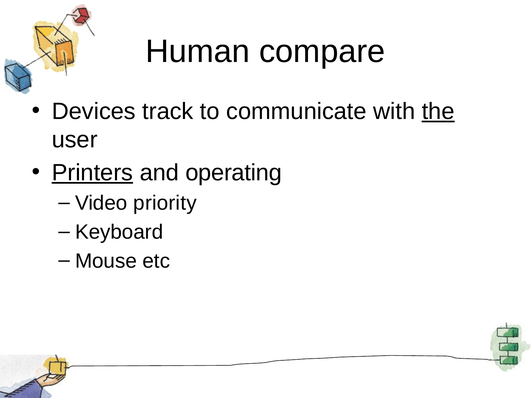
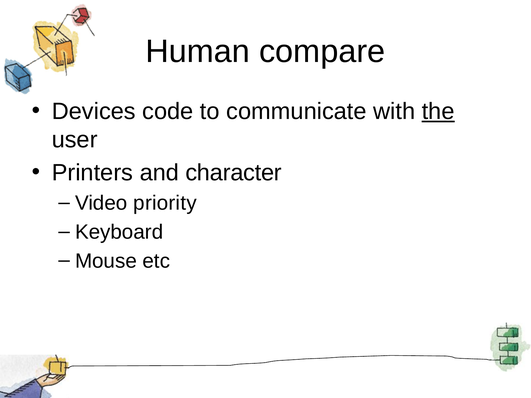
track: track -> code
Printers underline: present -> none
operating: operating -> character
